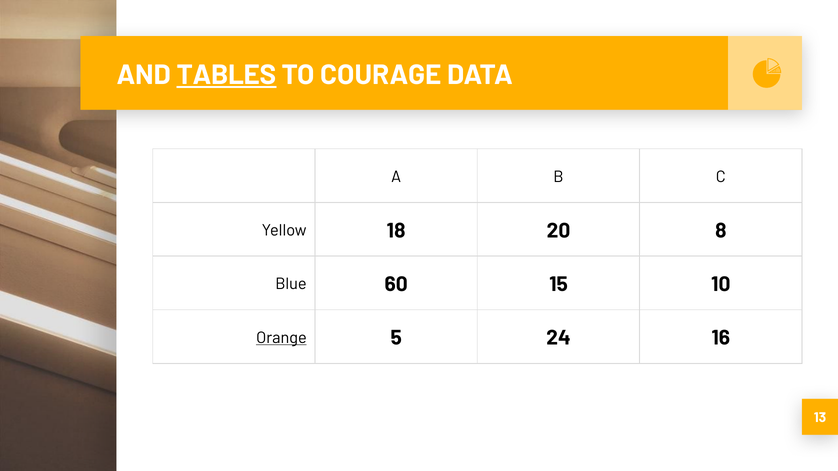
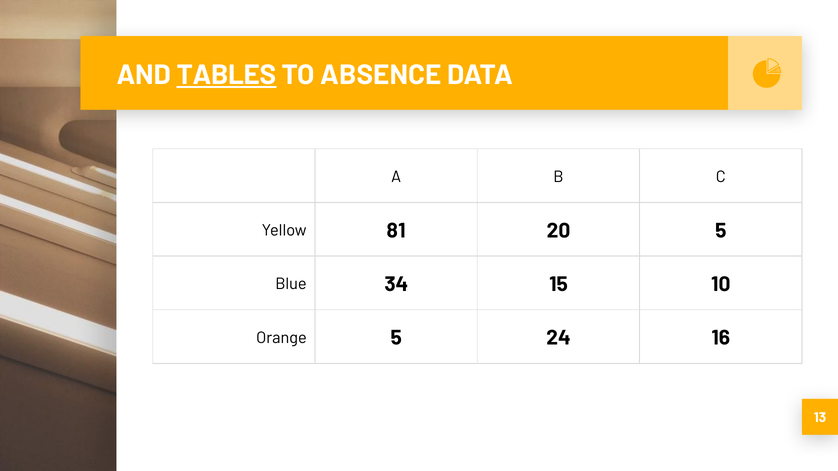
COURAGE: COURAGE -> ABSENCE
18: 18 -> 81
20 8: 8 -> 5
60: 60 -> 34
Orange underline: present -> none
